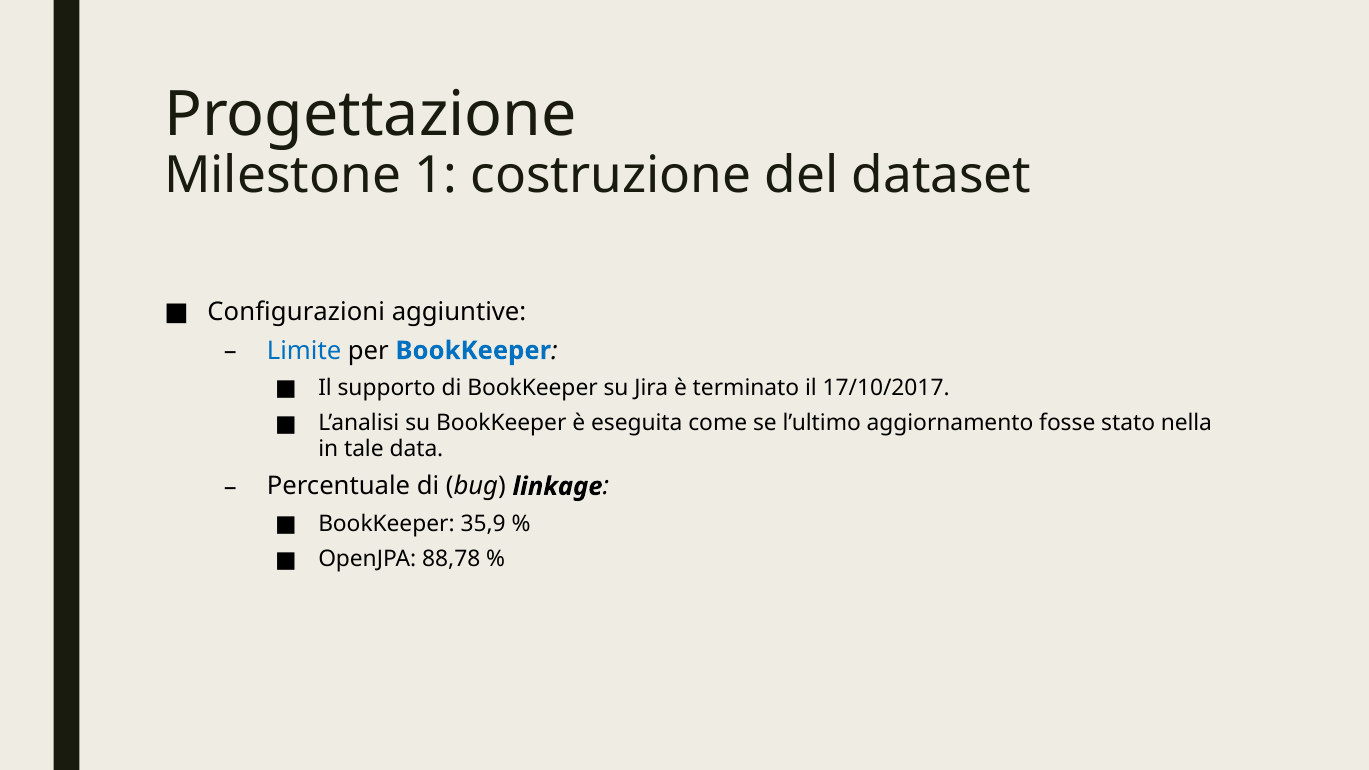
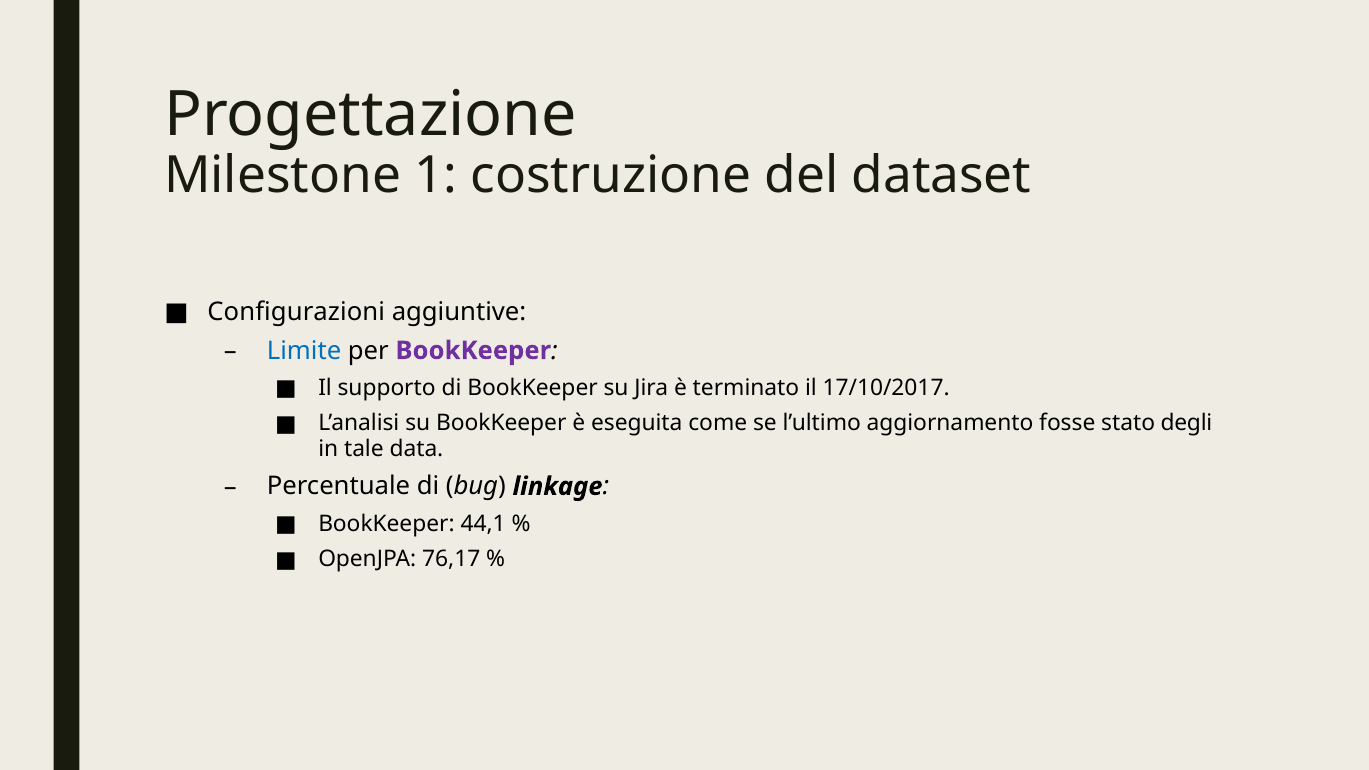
BookKeeper at (473, 351) colour: blue -> purple
nella: nella -> degli
35,9: 35,9 -> 44,1
88,78: 88,78 -> 76,17
